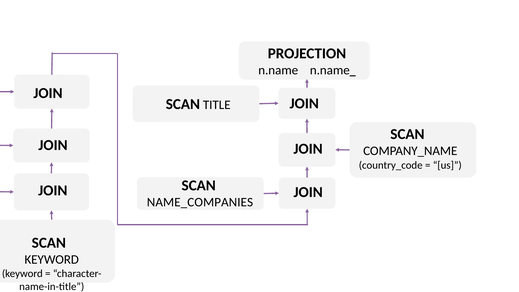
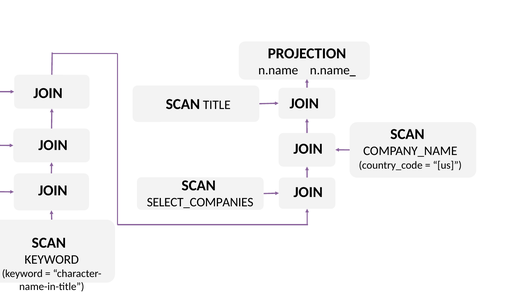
NAME_COMPANIES: NAME_COMPANIES -> SELECT_COMPANIES
